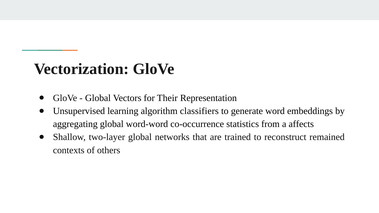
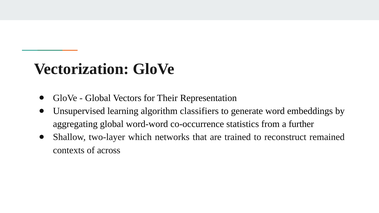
affects: affects -> further
two-layer global: global -> which
others: others -> across
